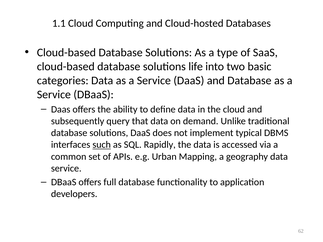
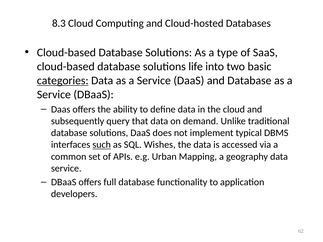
1.1: 1.1 -> 8.3
categories underline: none -> present
Rapidly: Rapidly -> Wishes
